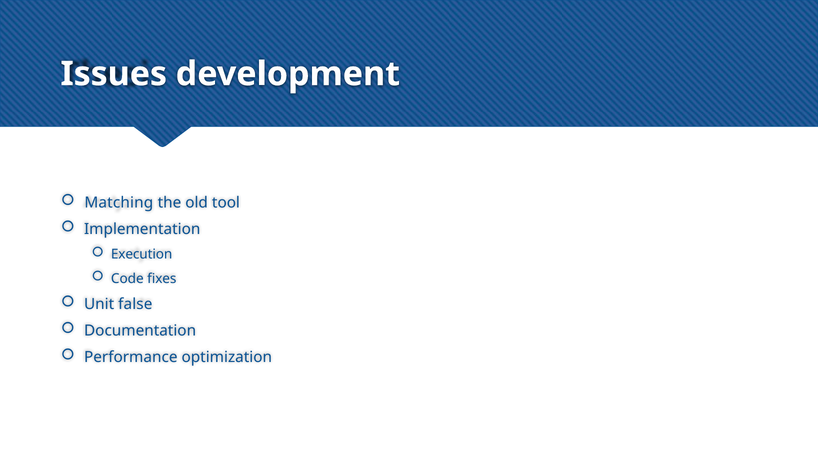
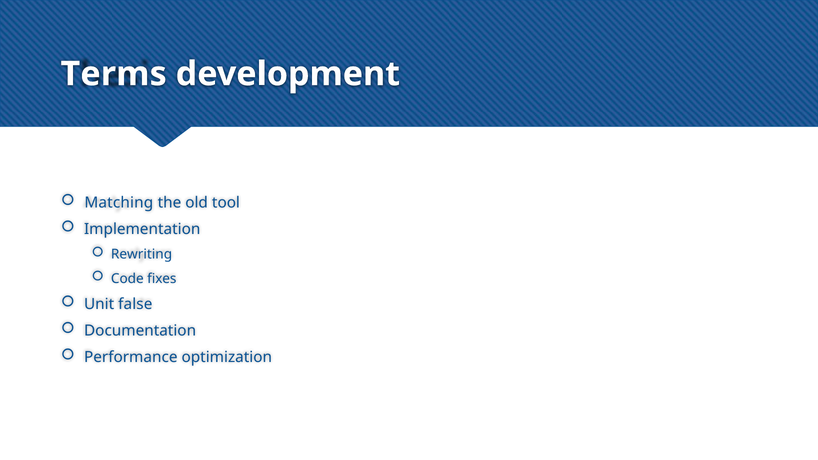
Issues: Issues -> Terms
Execution: Execution -> Rewriting
